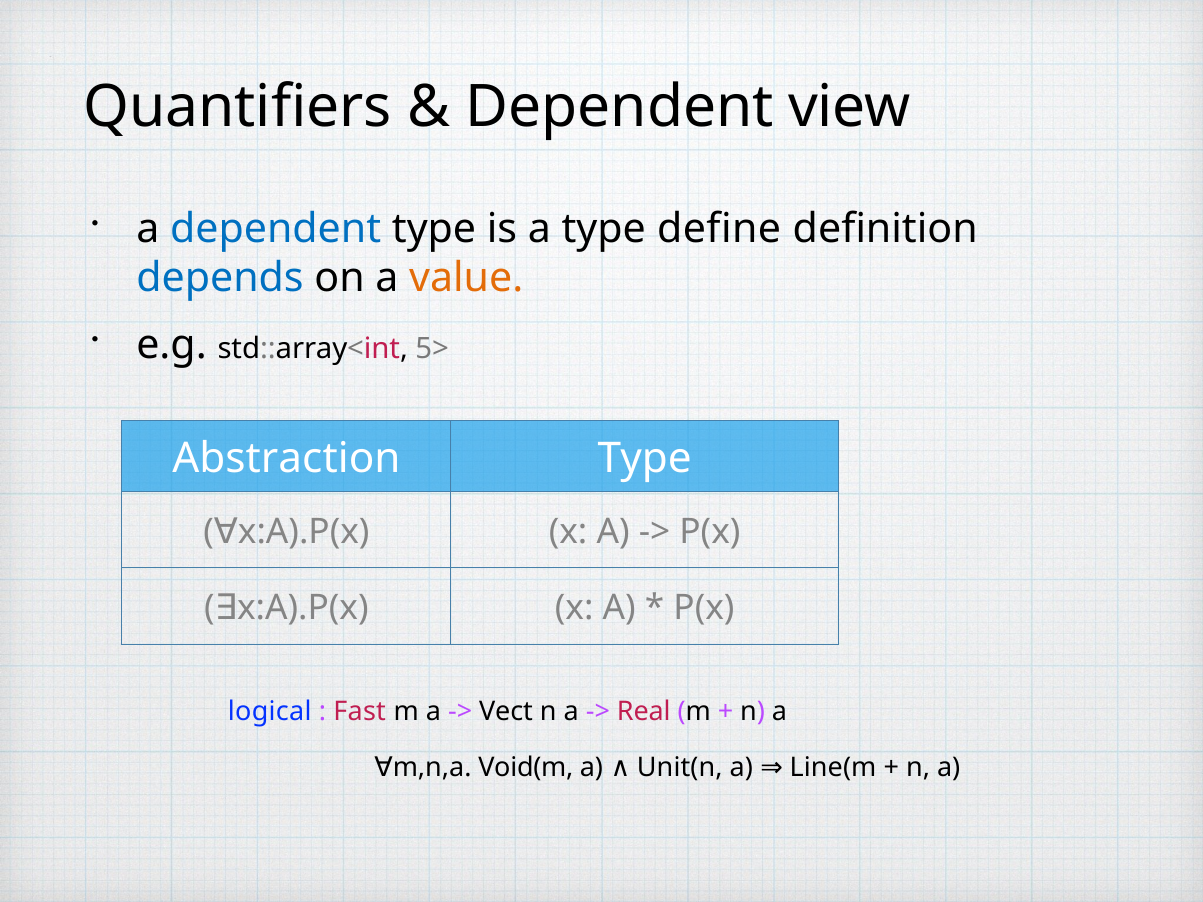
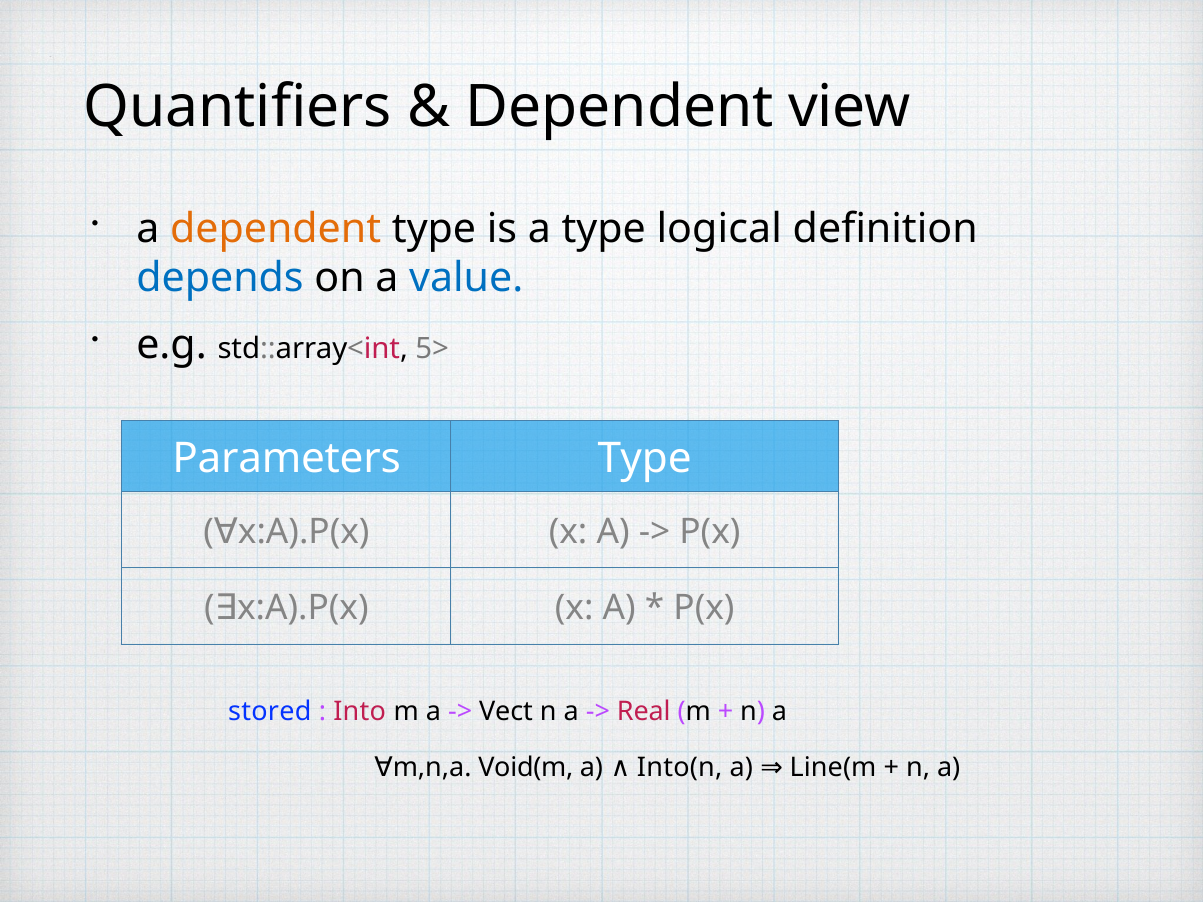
dependent at (276, 229) colour: blue -> orange
define: define -> logical
value colour: orange -> blue
Abstraction: Abstraction -> Parameters
logical: logical -> stored
Fast: Fast -> Into
Unit(n: Unit(n -> Into(n
